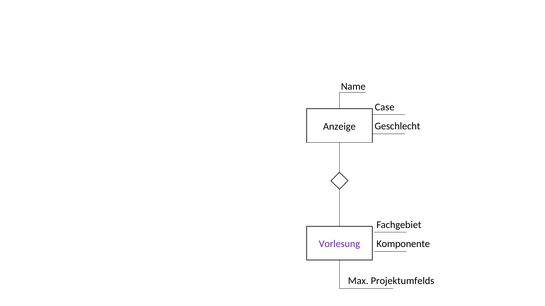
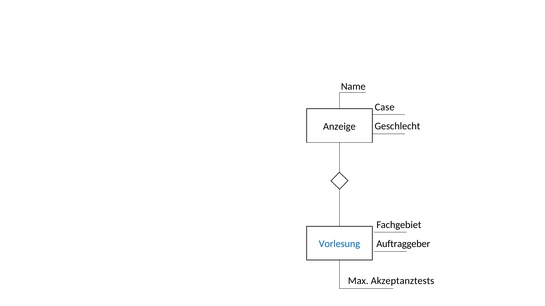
Vorlesung colour: purple -> blue
Komponente: Komponente -> Auftraggeber
Projektumfelds: Projektumfelds -> Akzeptanztests
